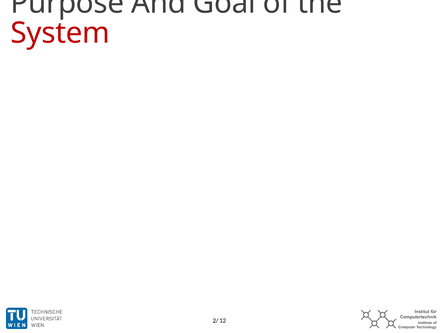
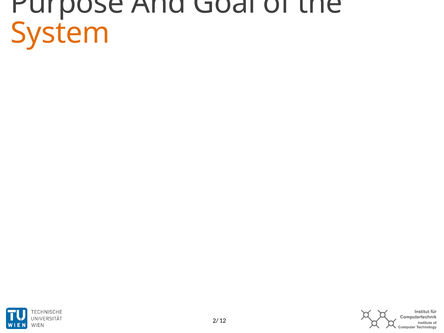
System colour: red -> orange
